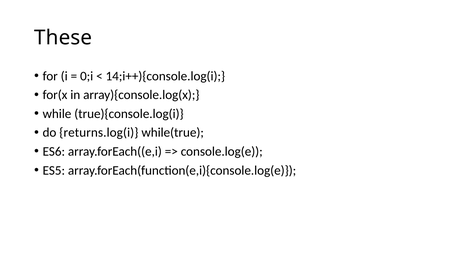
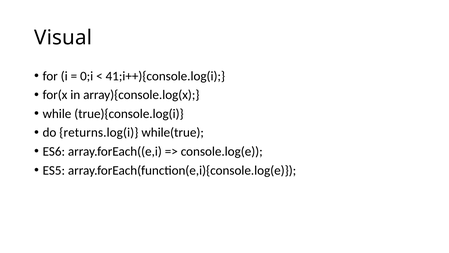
These: These -> Visual
14;i++){console.log(i: 14;i++){console.log(i -> 41;i++){console.log(i
